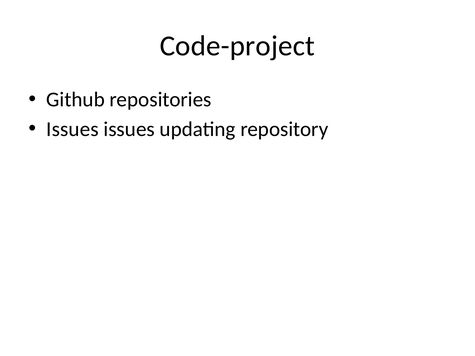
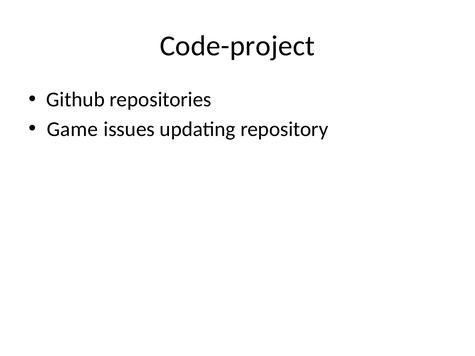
Issues at (72, 129): Issues -> Game
